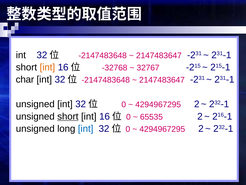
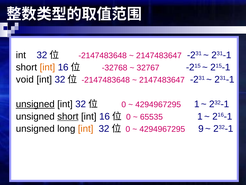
char: char -> void
unsigned at (35, 104) underline: none -> present
2 at (197, 104): 2 -> 1
65535 2: 2 -> 1
int at (86, 128) colour: blue -> orange
2 at (201, 128): 2 -> 9
